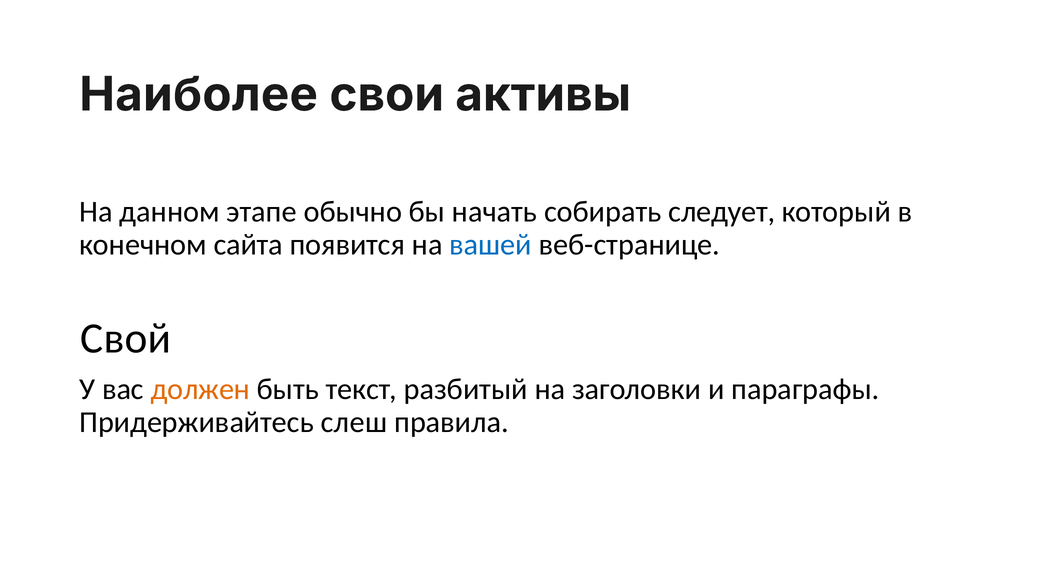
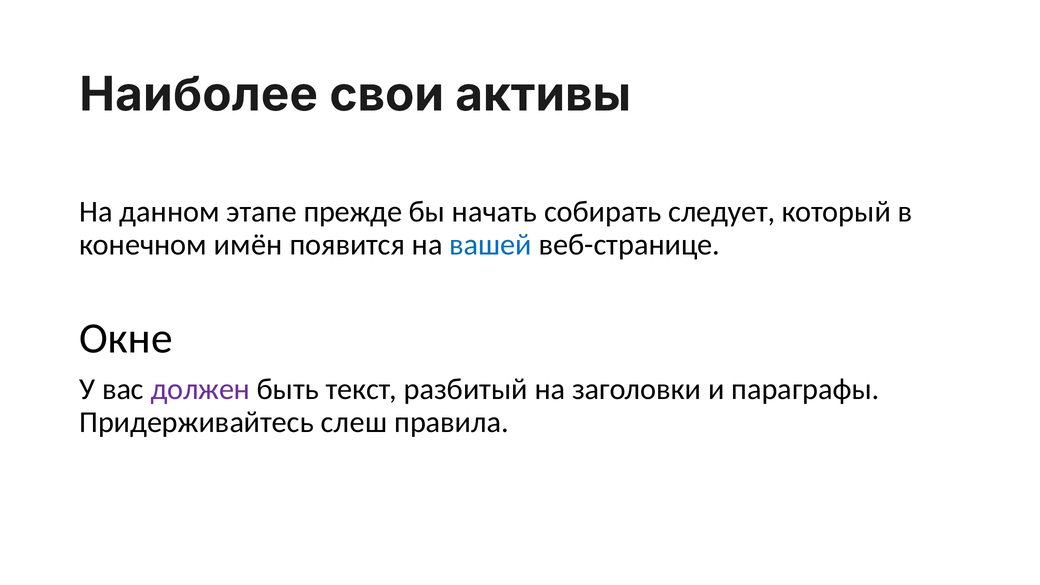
обычно: обычно -> прежде
сайта: сайта -> имён
Свой: Свой -> Окне
должен colour: orange -> purple
